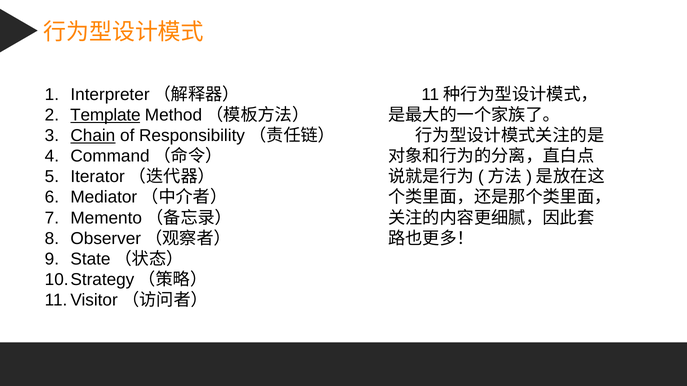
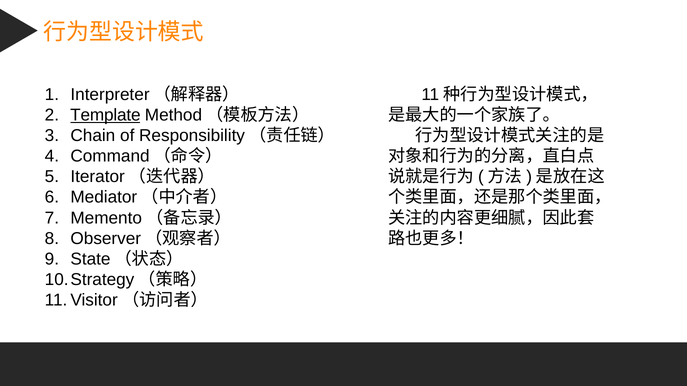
Chain underline: present -> none
